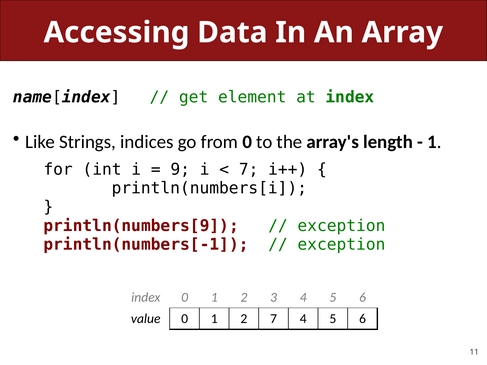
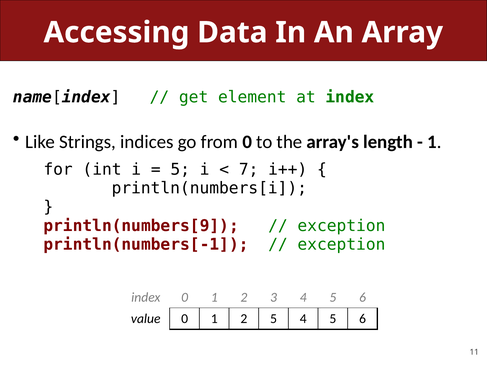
9 at (180, 169): 9 -> 5
2 7: 7 -> 5
